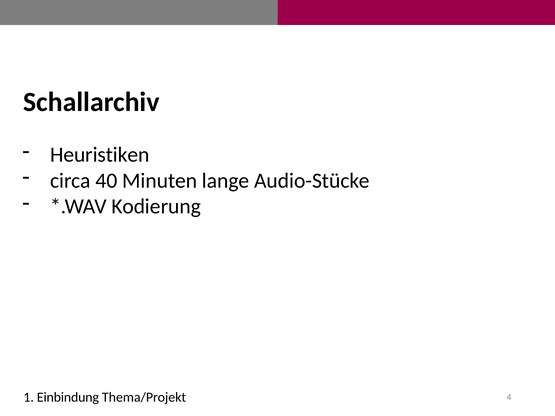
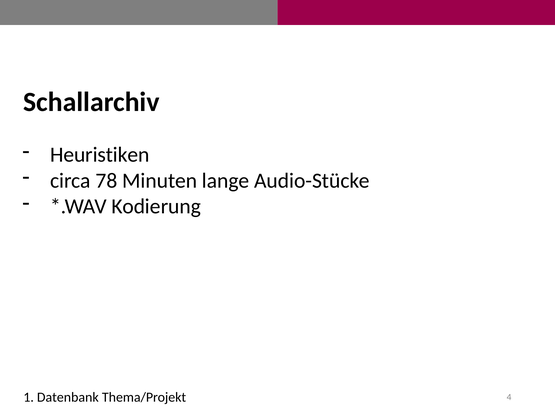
40: 40 -> 78
Einbindung: Einbindung -> Datenbank
